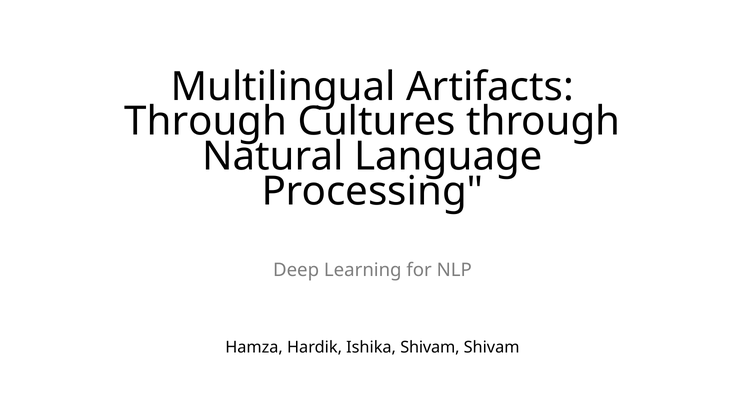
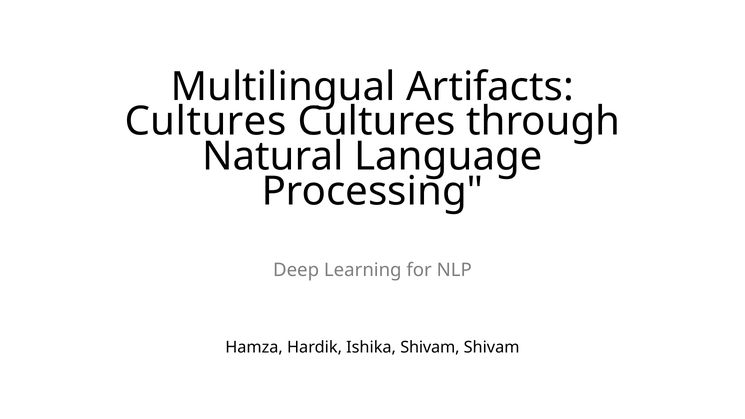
Through at (206, 122): Through -> Cultures
